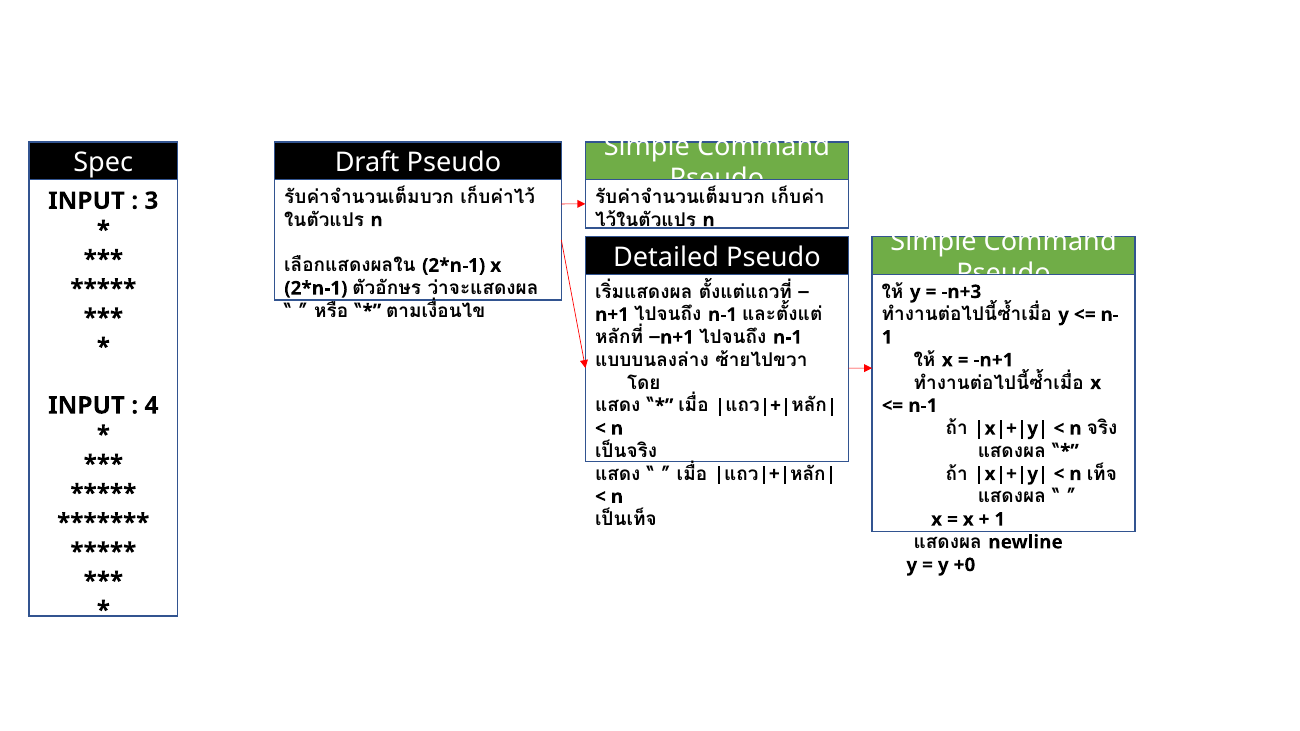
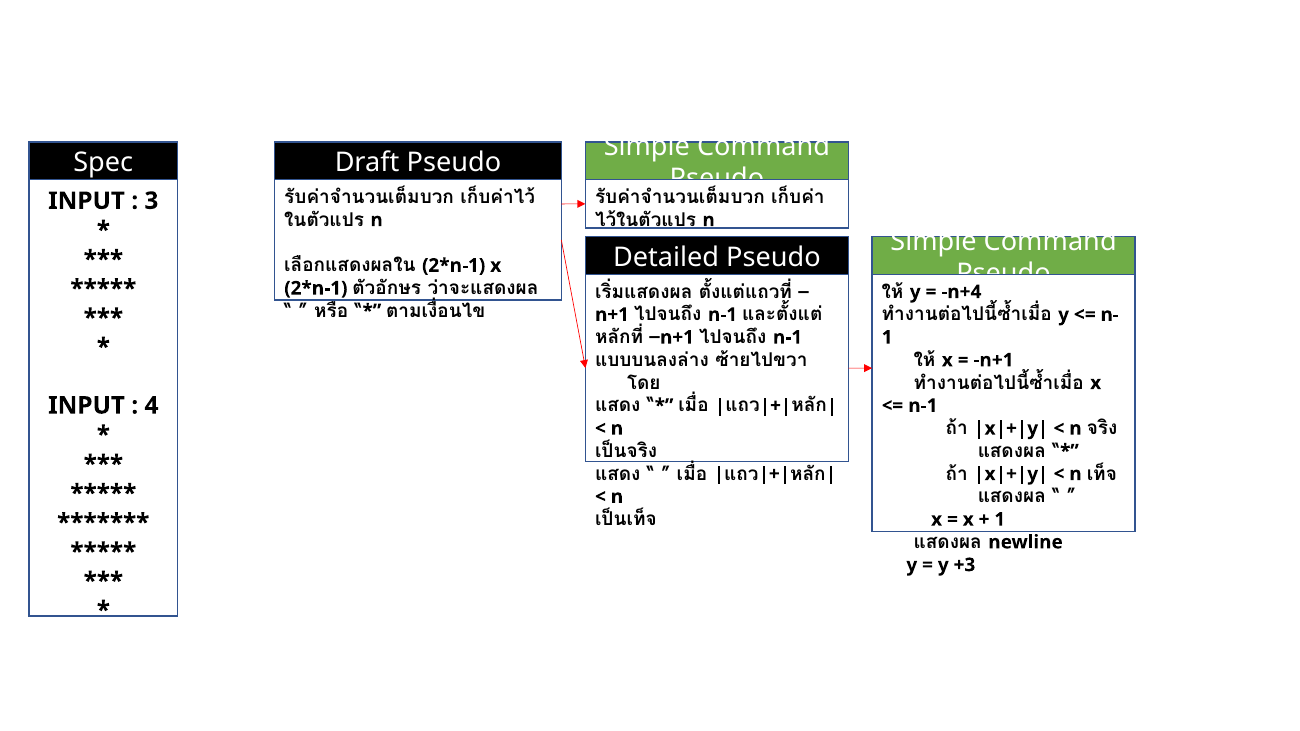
n+3: n+3 -> n+4
+0: +0 -> +3
